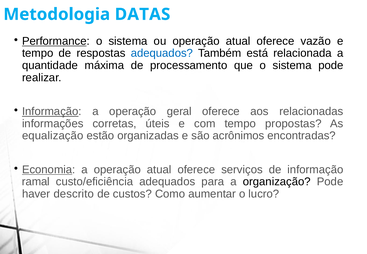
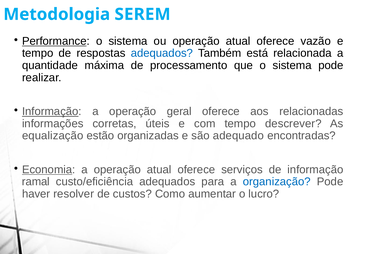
DATAS: DATAS -> SEREM
propostas: propostas -> descrever
acrônimos: acrônimos -> adequado
organização colour: black -> blue
descrito: descrito -> resolver
